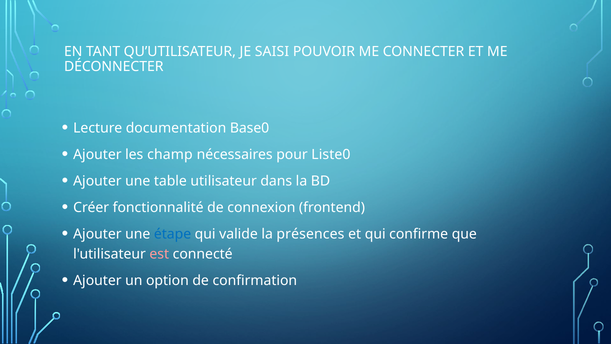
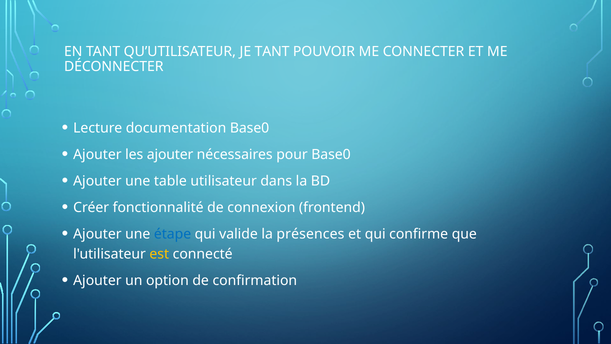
JE SAISI: SAISI -> TANT
les champ: champ -> ajouter
pour Liste0: Liste0 -> Base0
est colour: pink -> yellow
